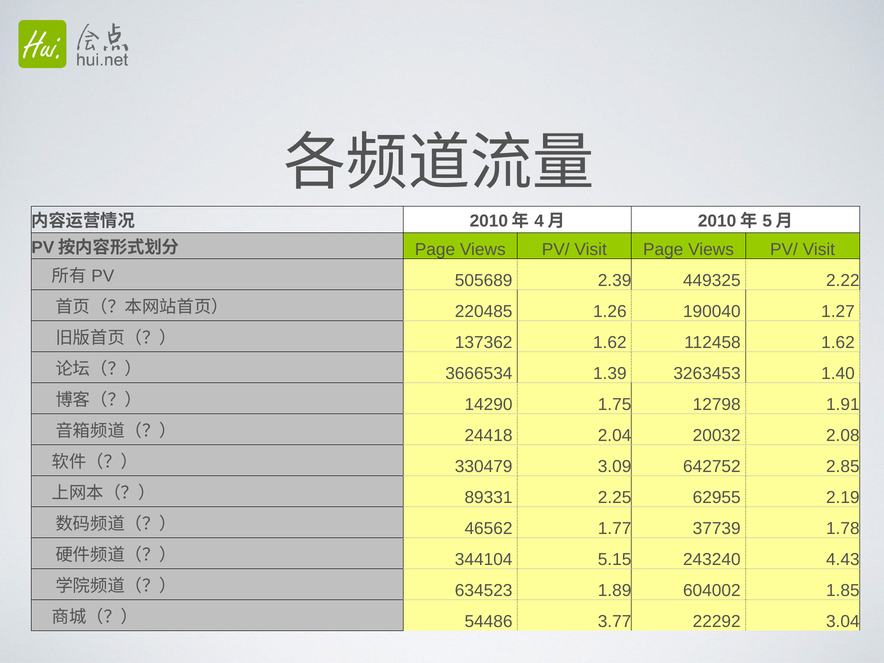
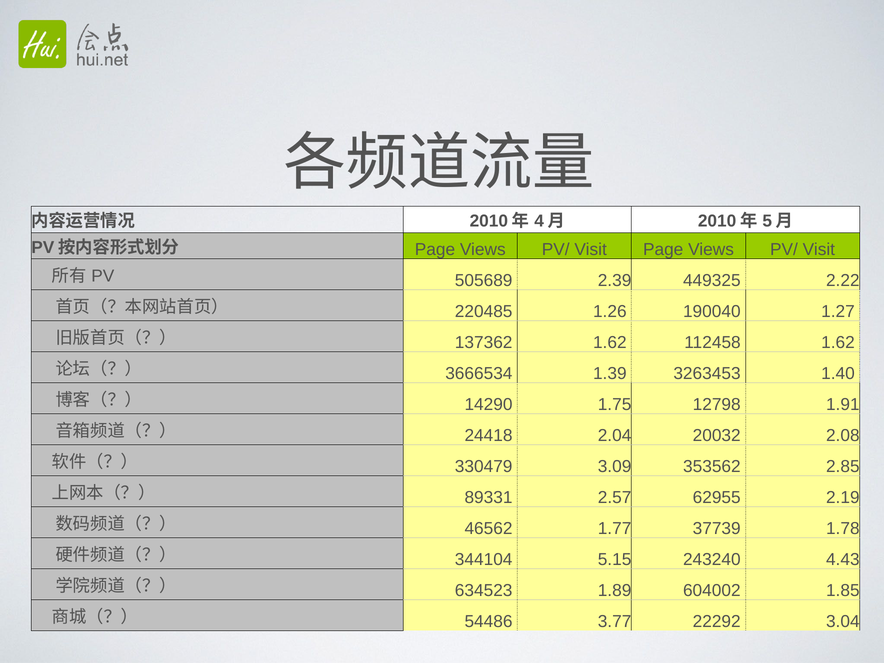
642752: 642752 -> 353562
2.25: 2.25 -> 2.57
